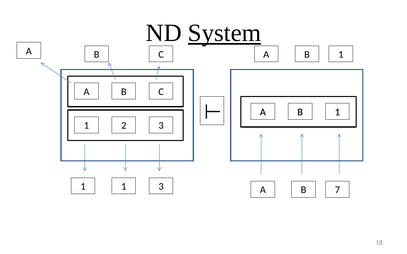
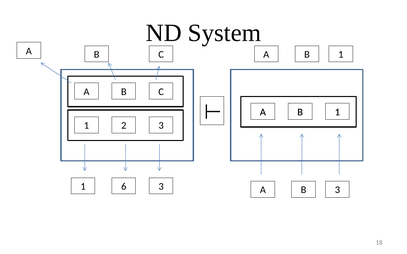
System underline: present -> none
1 1: 1 -> 6
B 7: 7 -> 3
